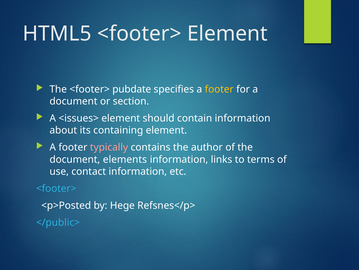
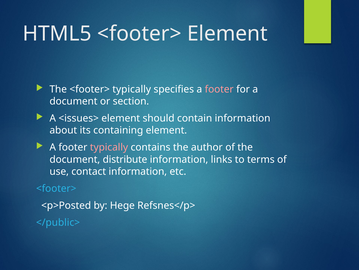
<footer> pubdate: pubdate -> typically
footer at (219, 89) colour: yellow -> pink
elements: elements -> distribute
